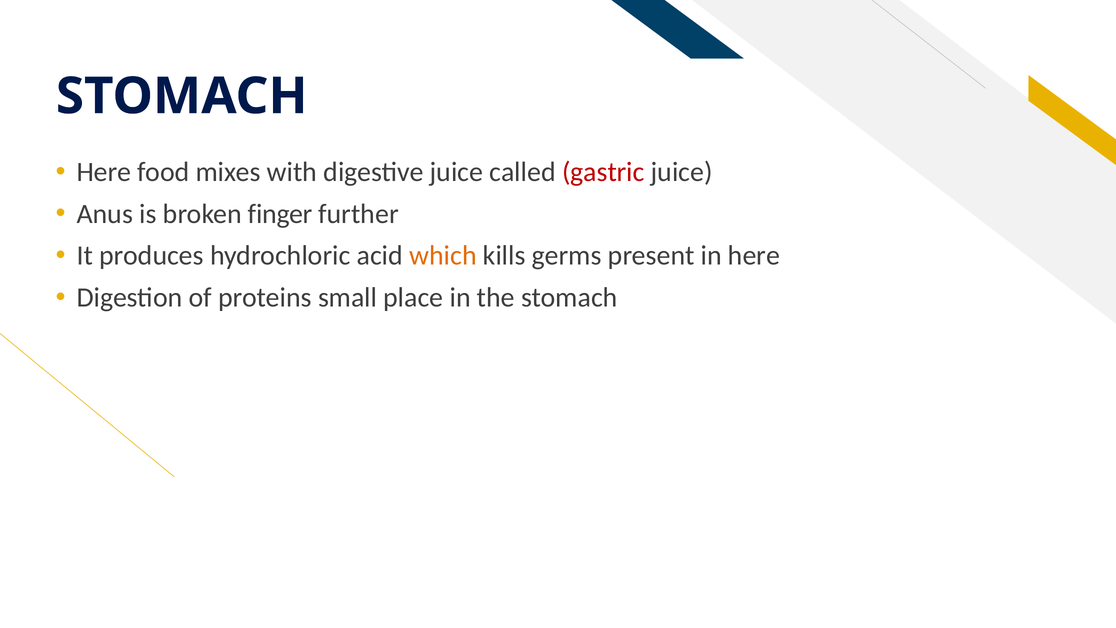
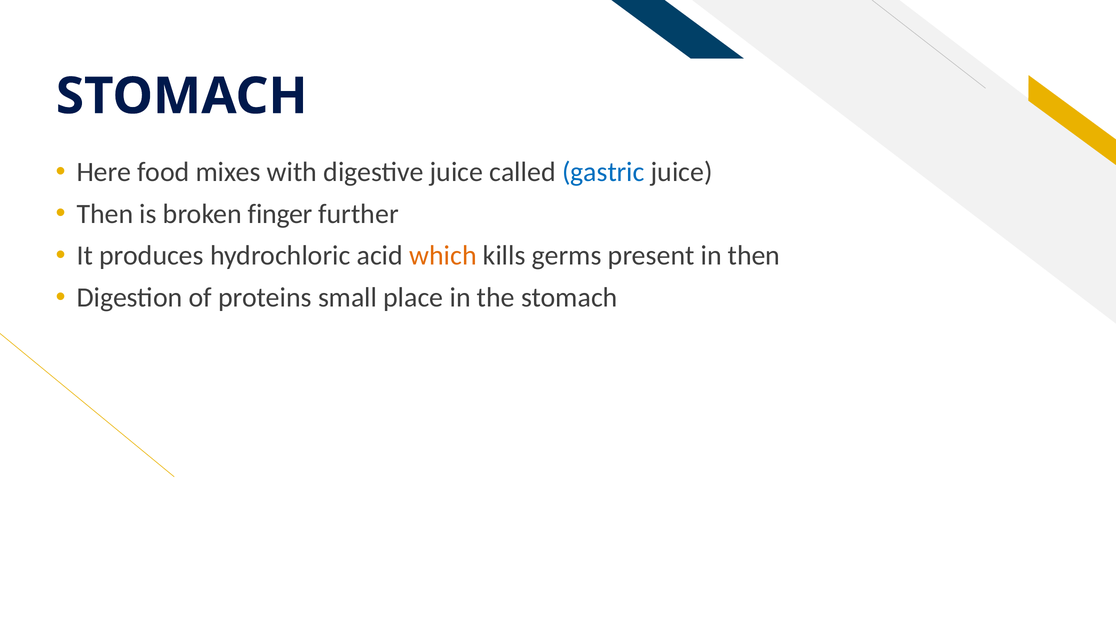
gastric colour: red -> blue
Anus at (105, 214): Anus -> Then
in here: here -> then
